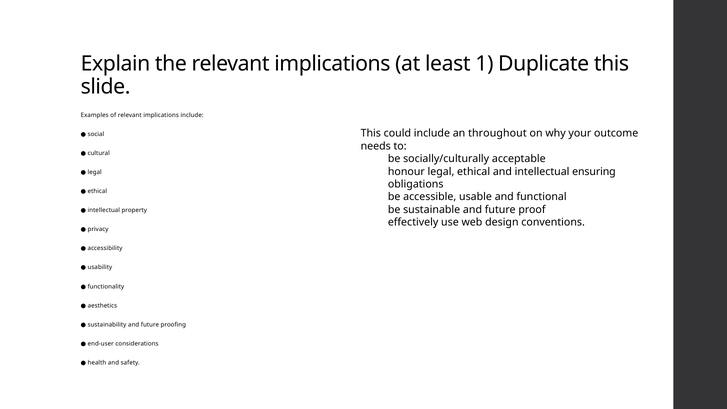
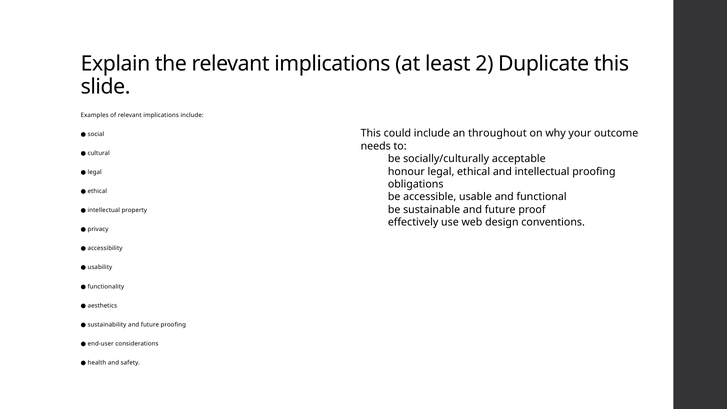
1: 1 -> 2
intellectual ensuring: ensuring -> proofing
